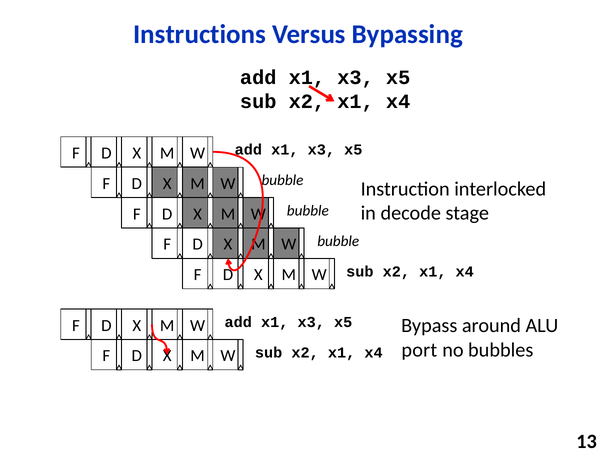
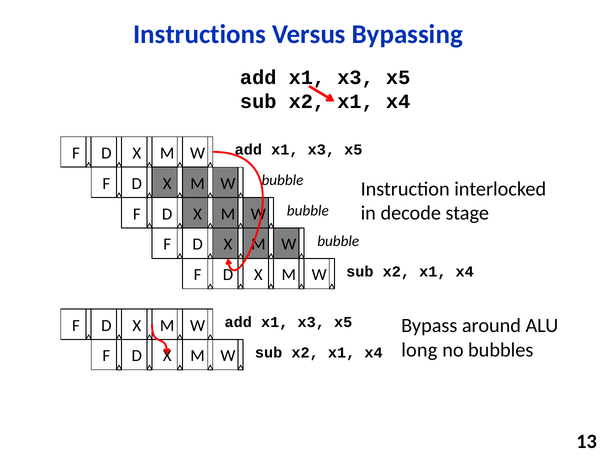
port: port -> long
